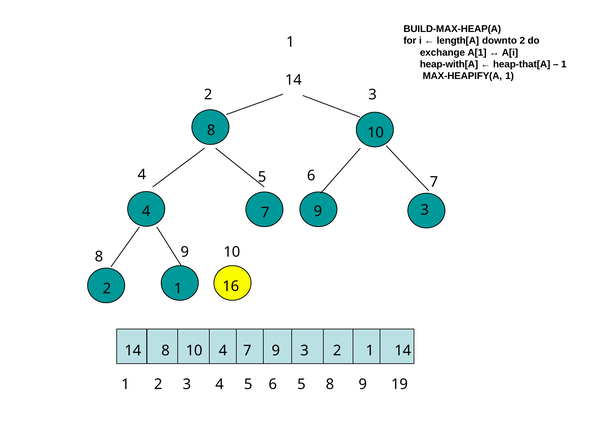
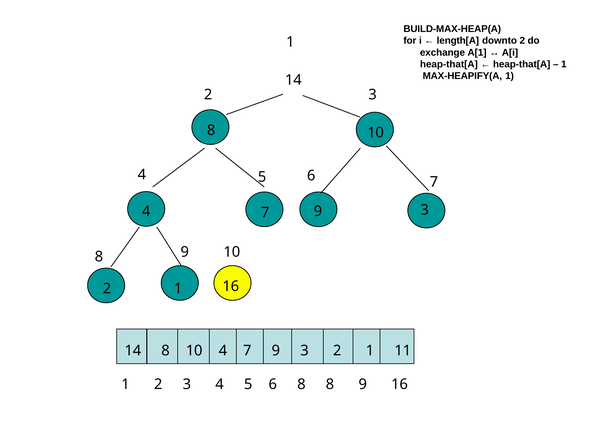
heap-with[A at (449, 64): heap-with[A -> heap-that[A
1 14: 14 -> 11
6 5: 5 -> 8
9 19: 19 -> 16
